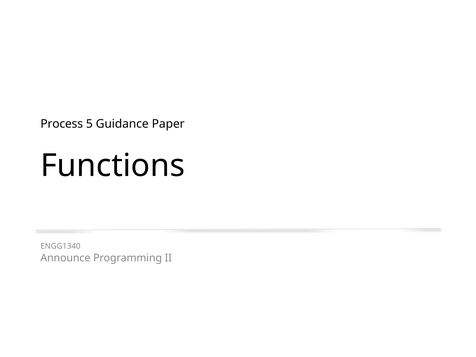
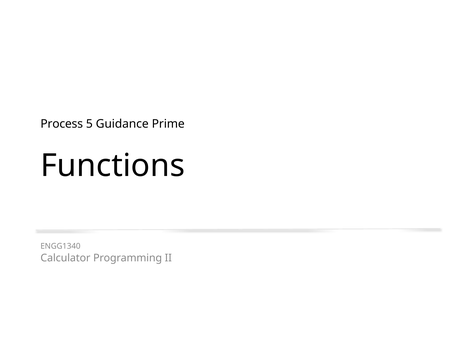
Paper: Paper -> Prime
Announce: Announce -> Calculator
